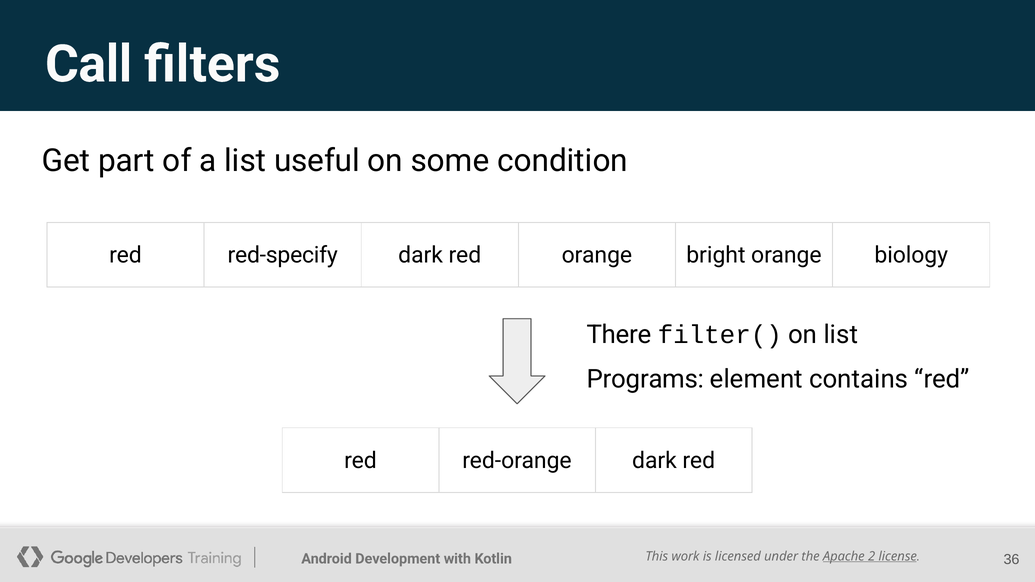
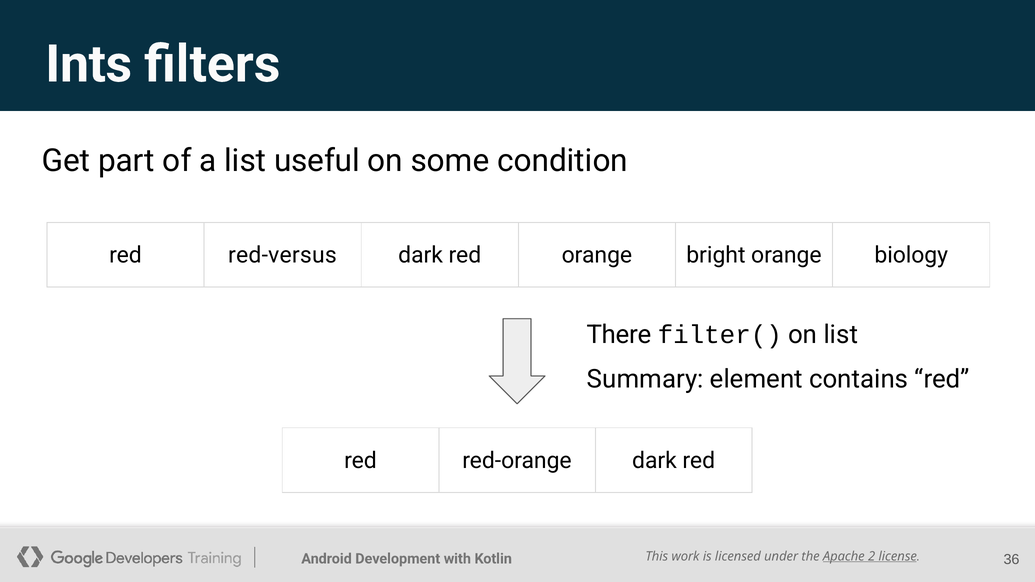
Call: Call -> Ints
red-specify: red-specify -> red-versus
Programs: Programs -> Summary
